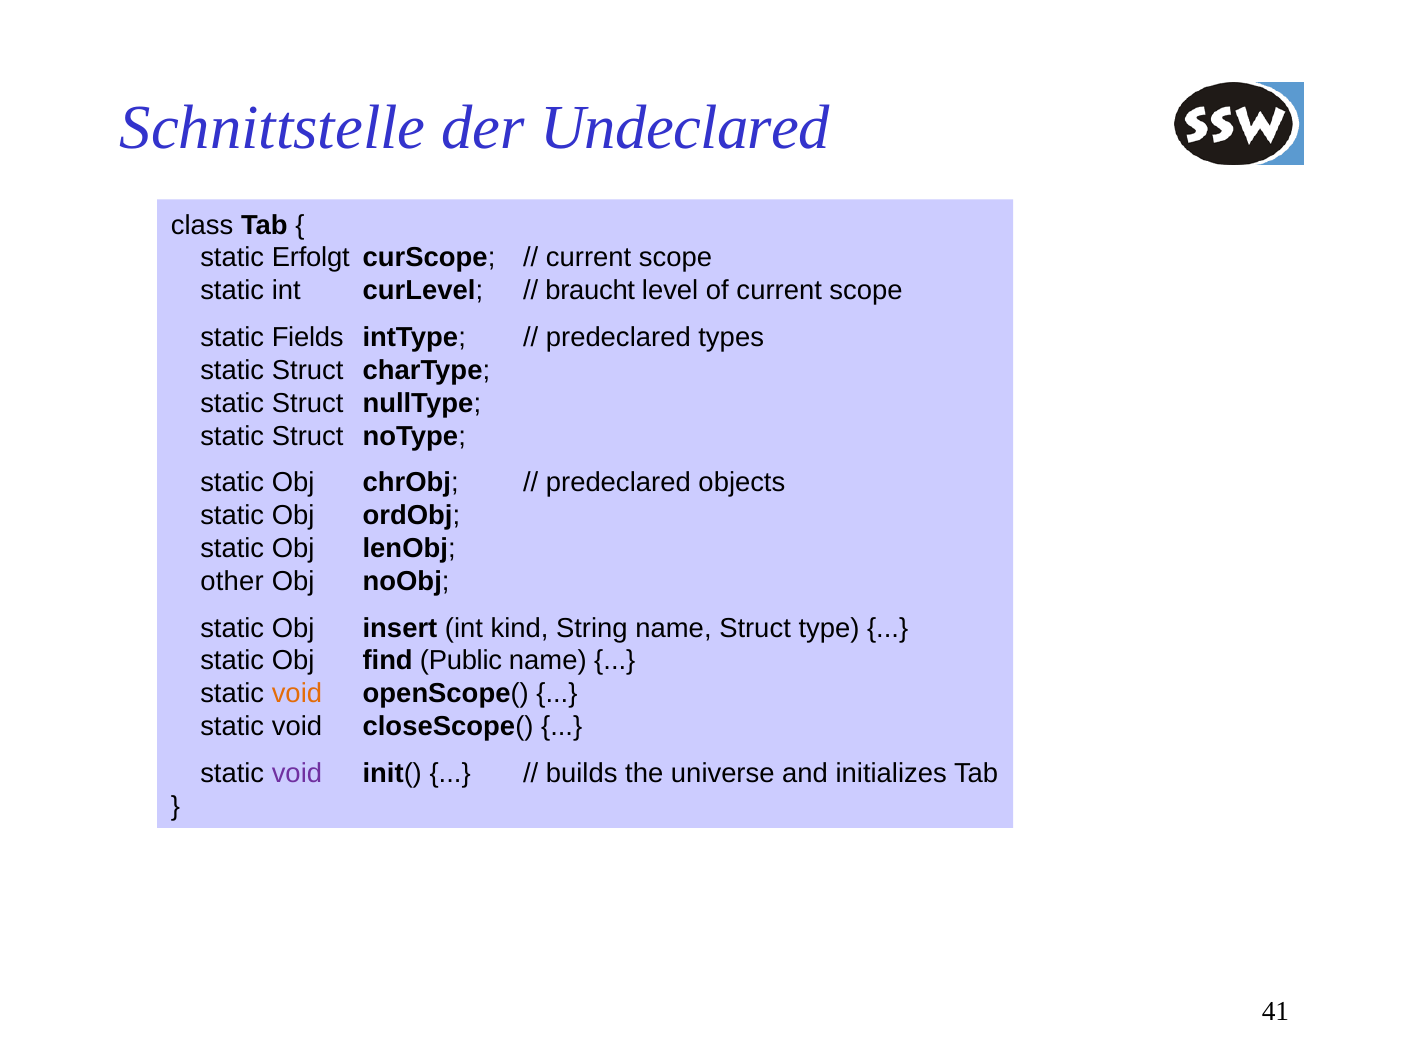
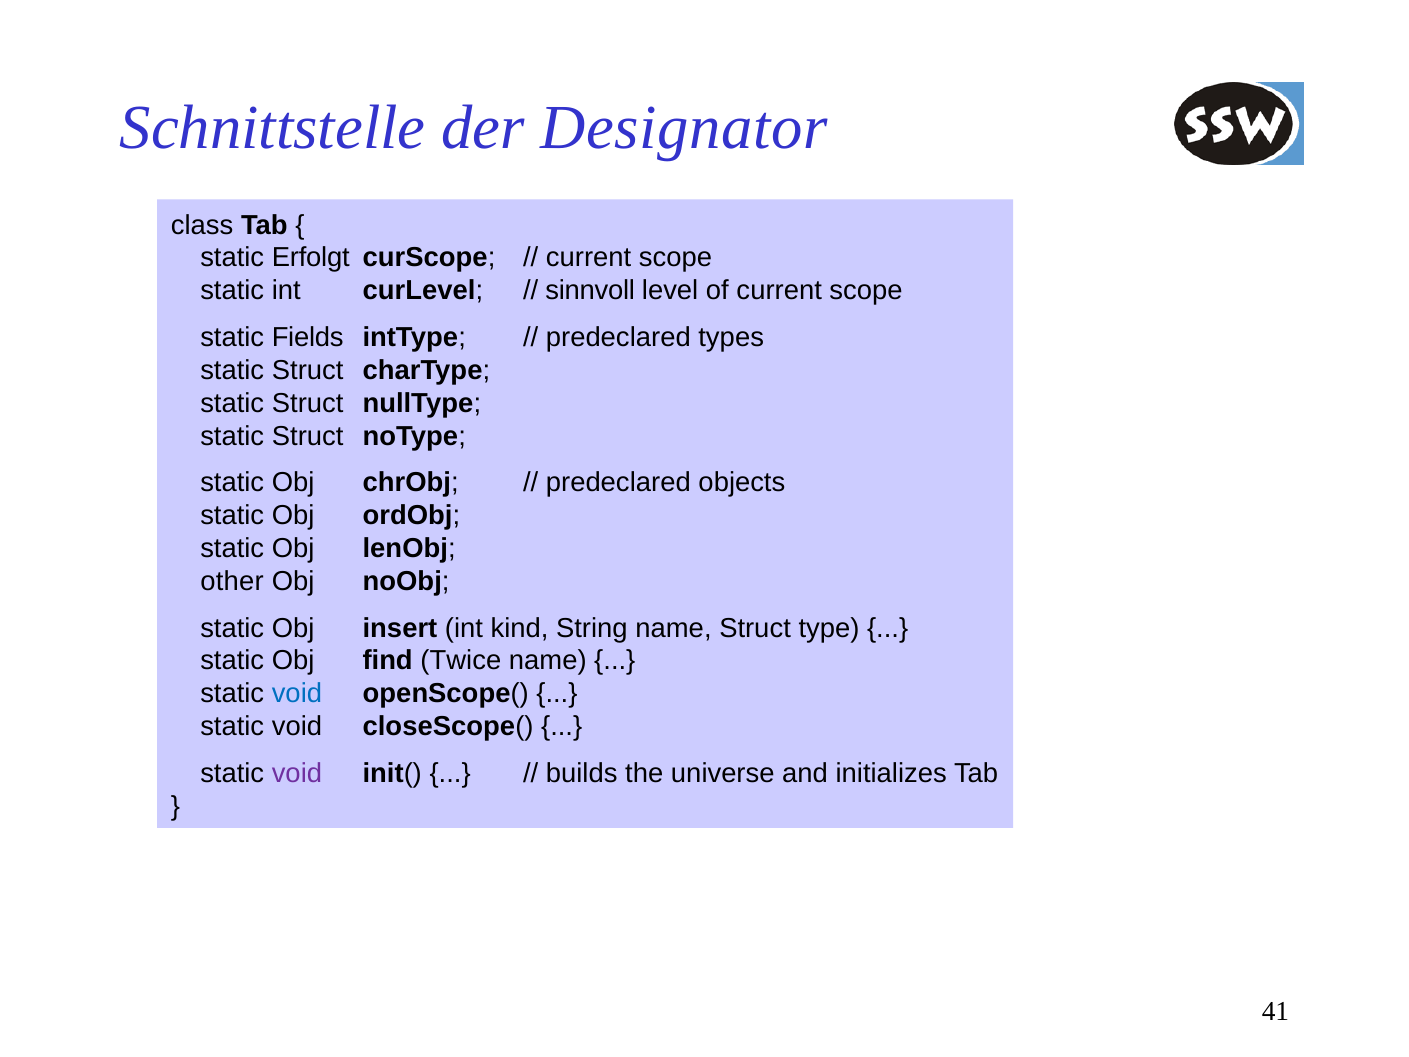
Undeclared: Undeclared -> Designator
braucht: braucht -> sinnvoll
Public: Public -> Twice
void at (297, 694) colour: orange -> blue
